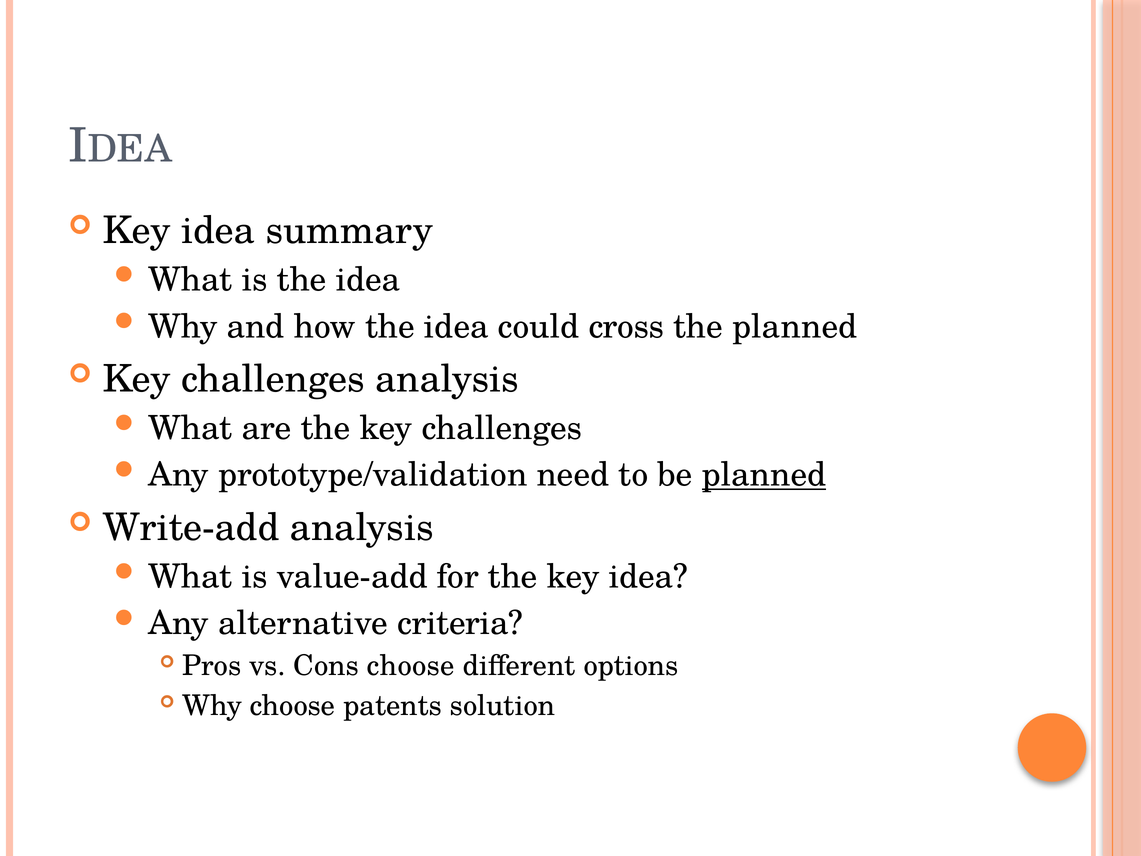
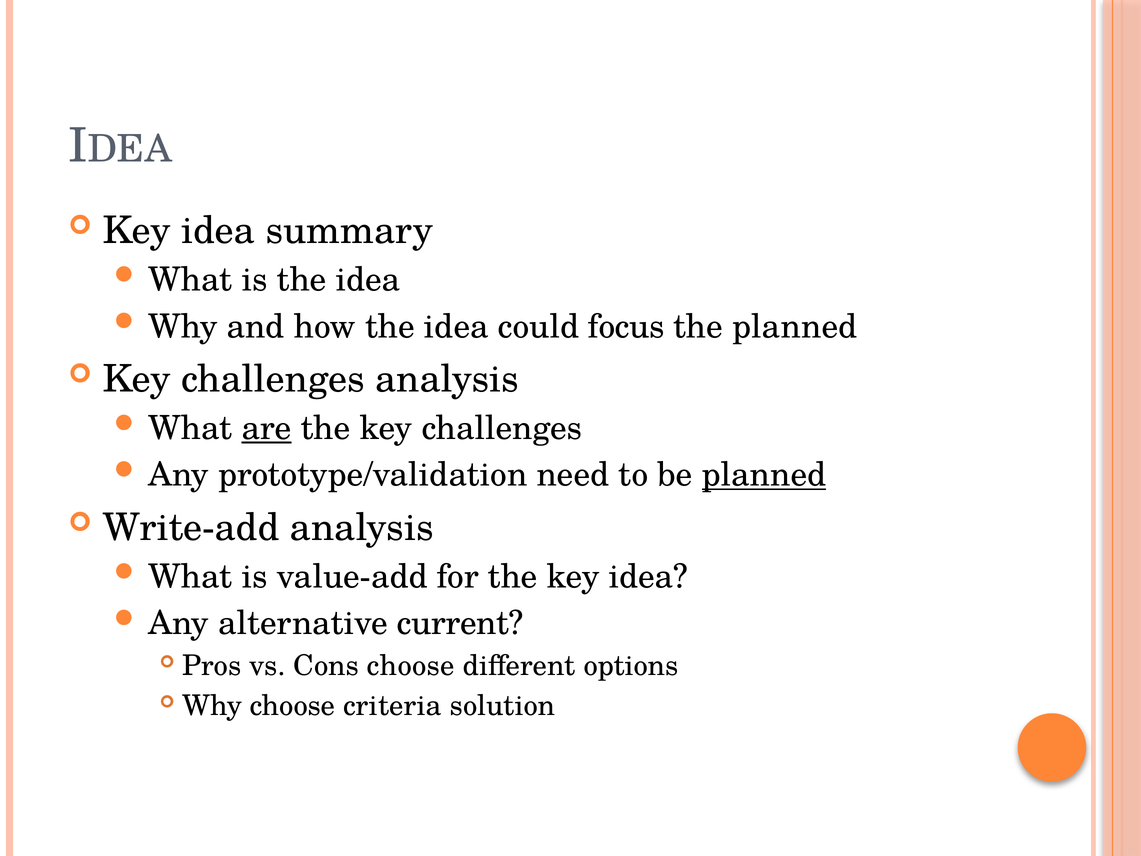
cross: cross -> focus
are underline: none -> present
criteria: criteria -> current
patents: patents -> criteria
